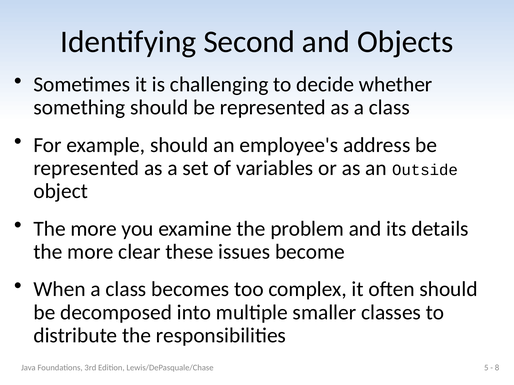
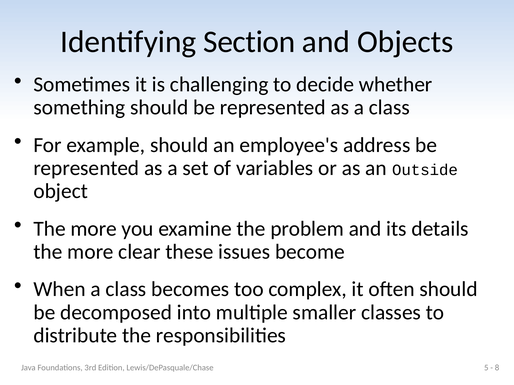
Second: Second -> Section
